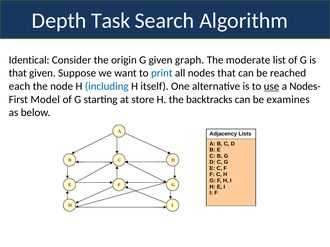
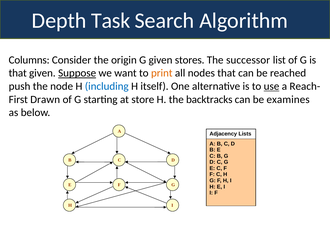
Identical: Identical -> Columns
graph: graph -> stores
moderate: moderate -> successor
Suppose underline: none -> present
print colour: blue -> orange
each: each -> push
Nodes-: Nodes- -> Reach-
Model: Model -> Drawn
